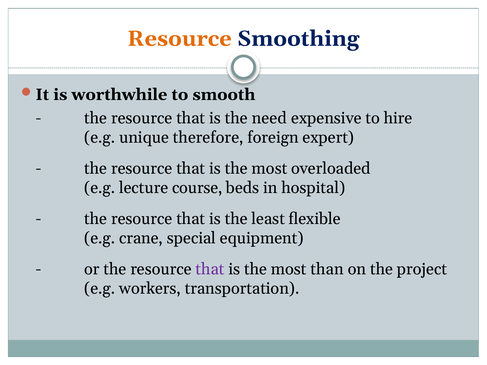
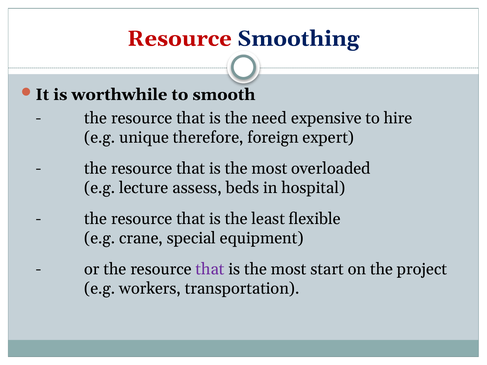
Resource at (180, 39) colour: orange -> red
course: course -> assess
than: than -> start
